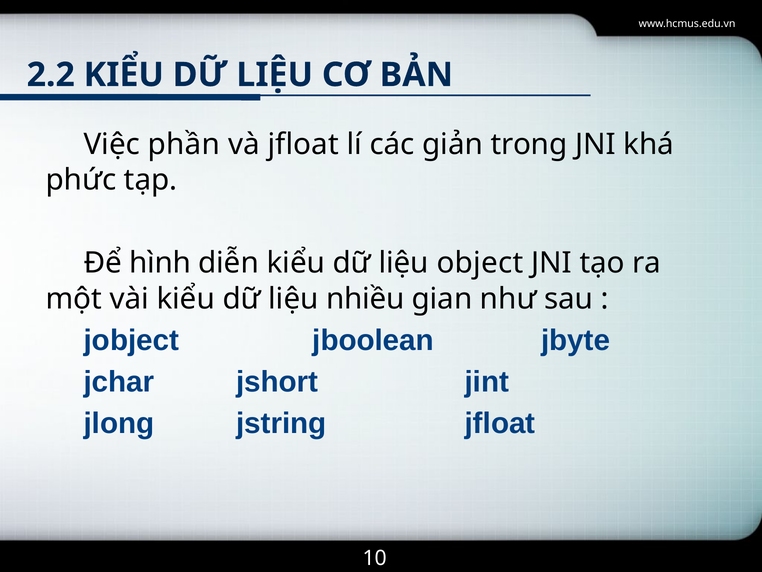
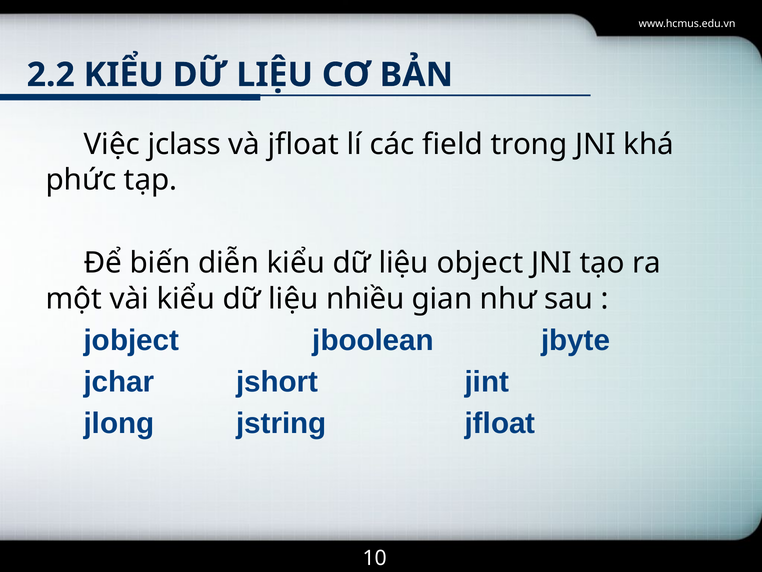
phần: phần -> jclass
giản: giản -> field
hình: hình -> biến
